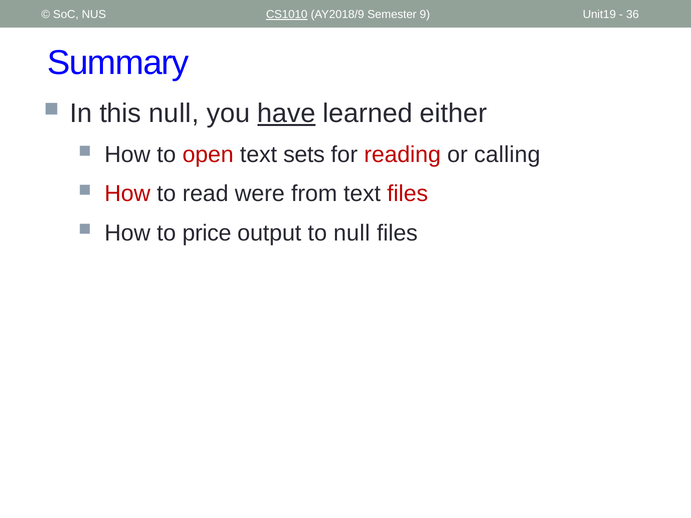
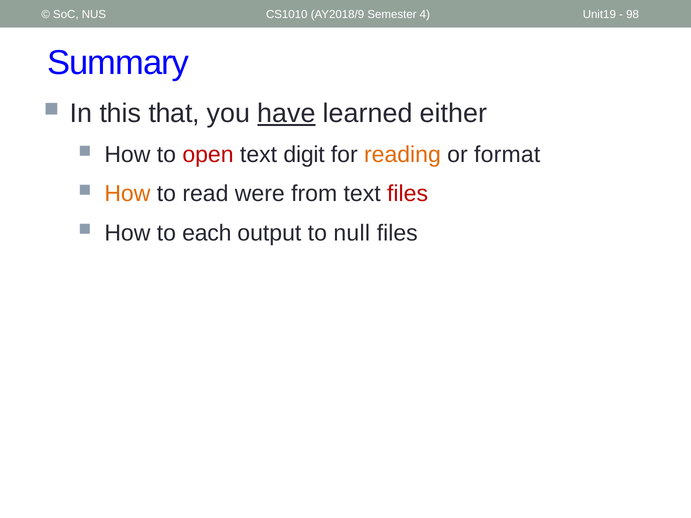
CS1010 underline: present -> none
9: 9 -> 4
36: 36 -> 98
this null: null -> that
sets: sets -> digit
reading colour: red -> orange
calling: calling -> format
How at (127, 194) colour: red -> orange
price: price -> each
